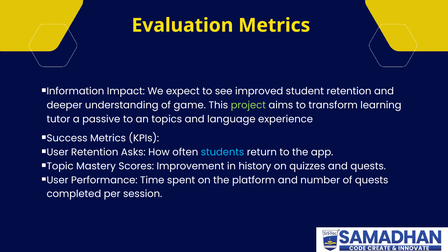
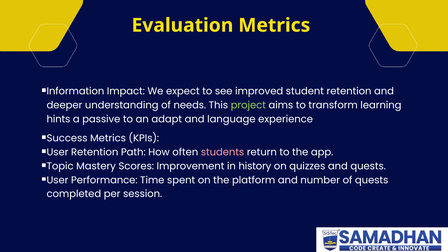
game: game -> needs
tutor: tutor -> hints
topics: topics -> adapt
Asks: Asks -> Path
students colour: light blue -> pink
